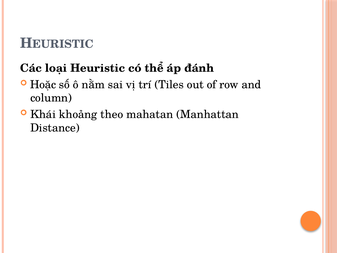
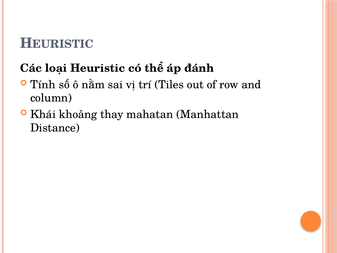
Hoặc: Hoặc -> Tính
theo: theo -> thay
